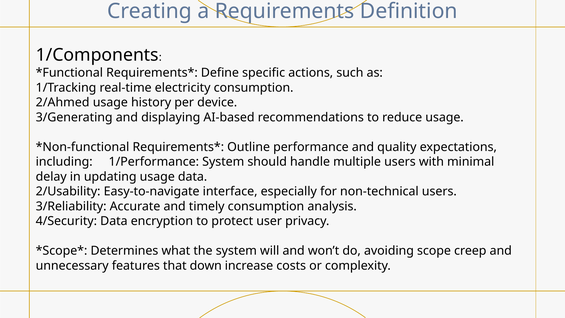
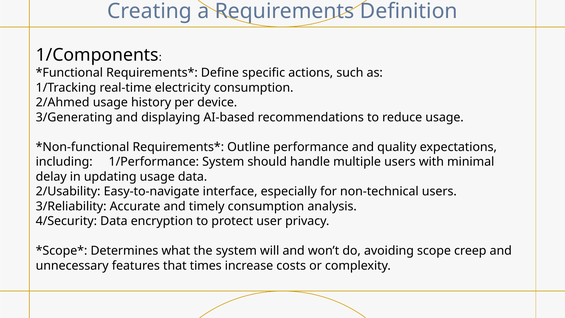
down: down -> times
